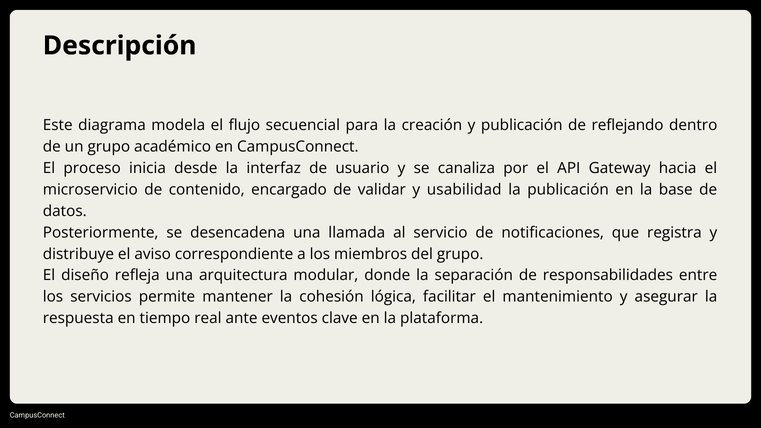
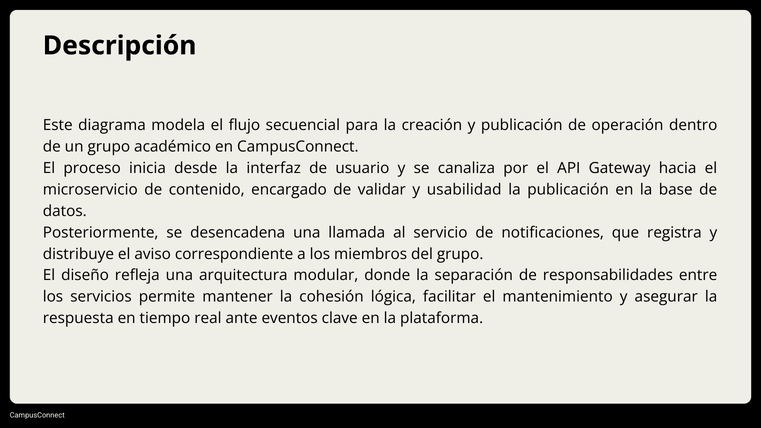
reflejando: reflejando -> operación
